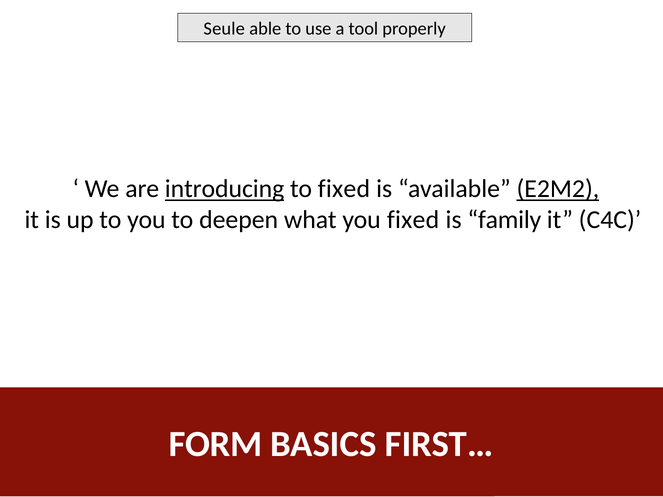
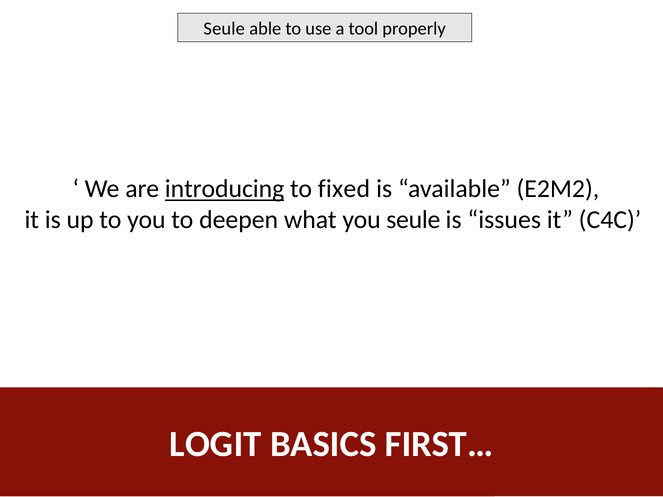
E2M2 underline: present -> none
you fixed: fixed -> seule
family: family -> issues
FORM: FORM -> LOGIT
